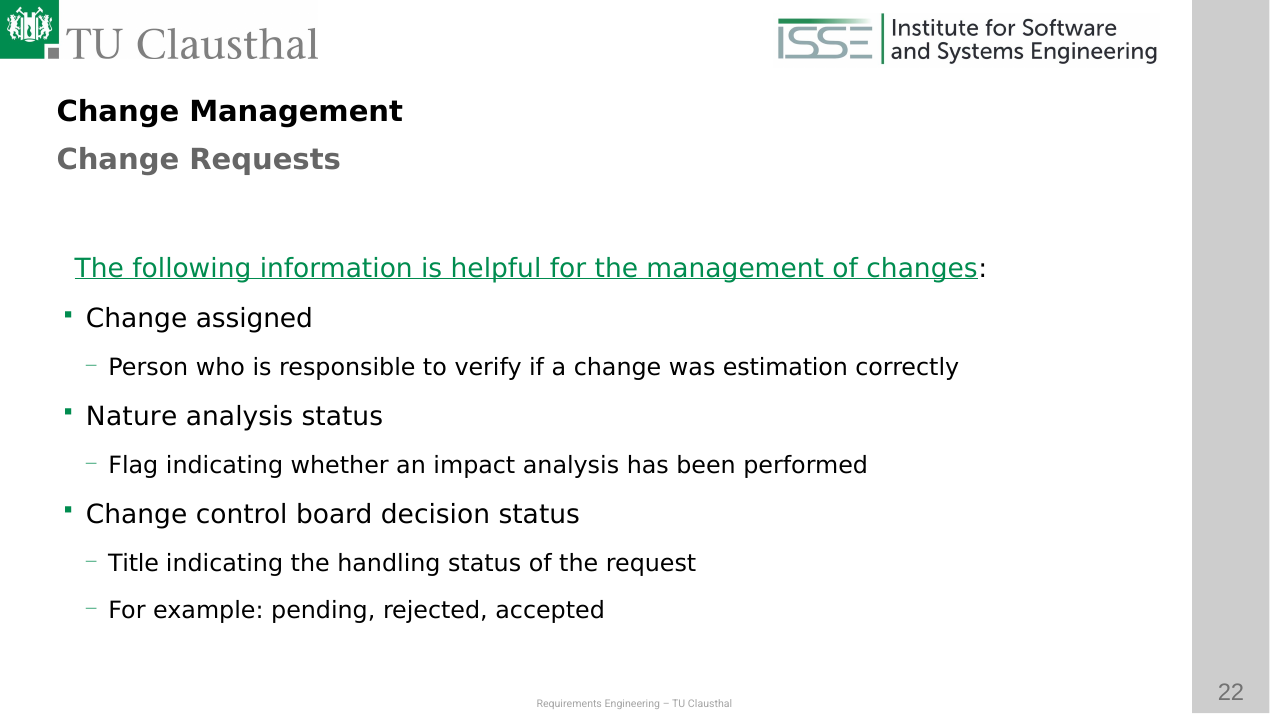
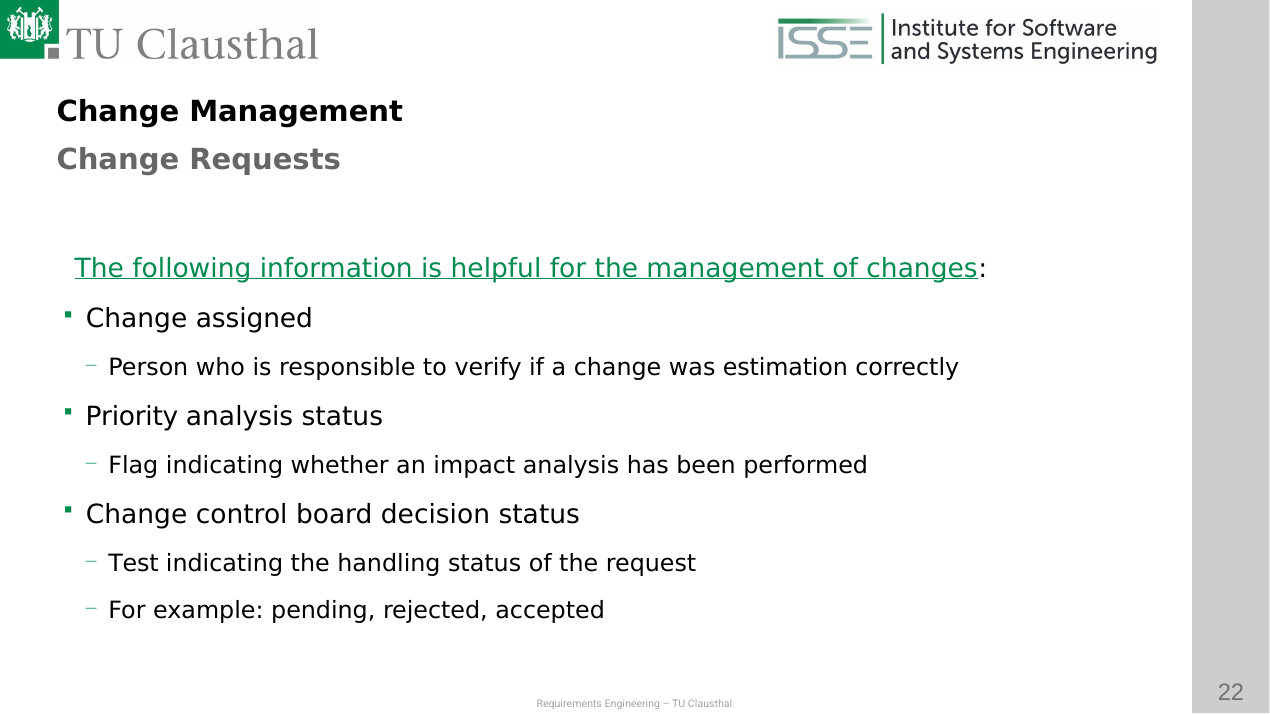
Nature: Nature -> Priority
Title: Title -> Test
